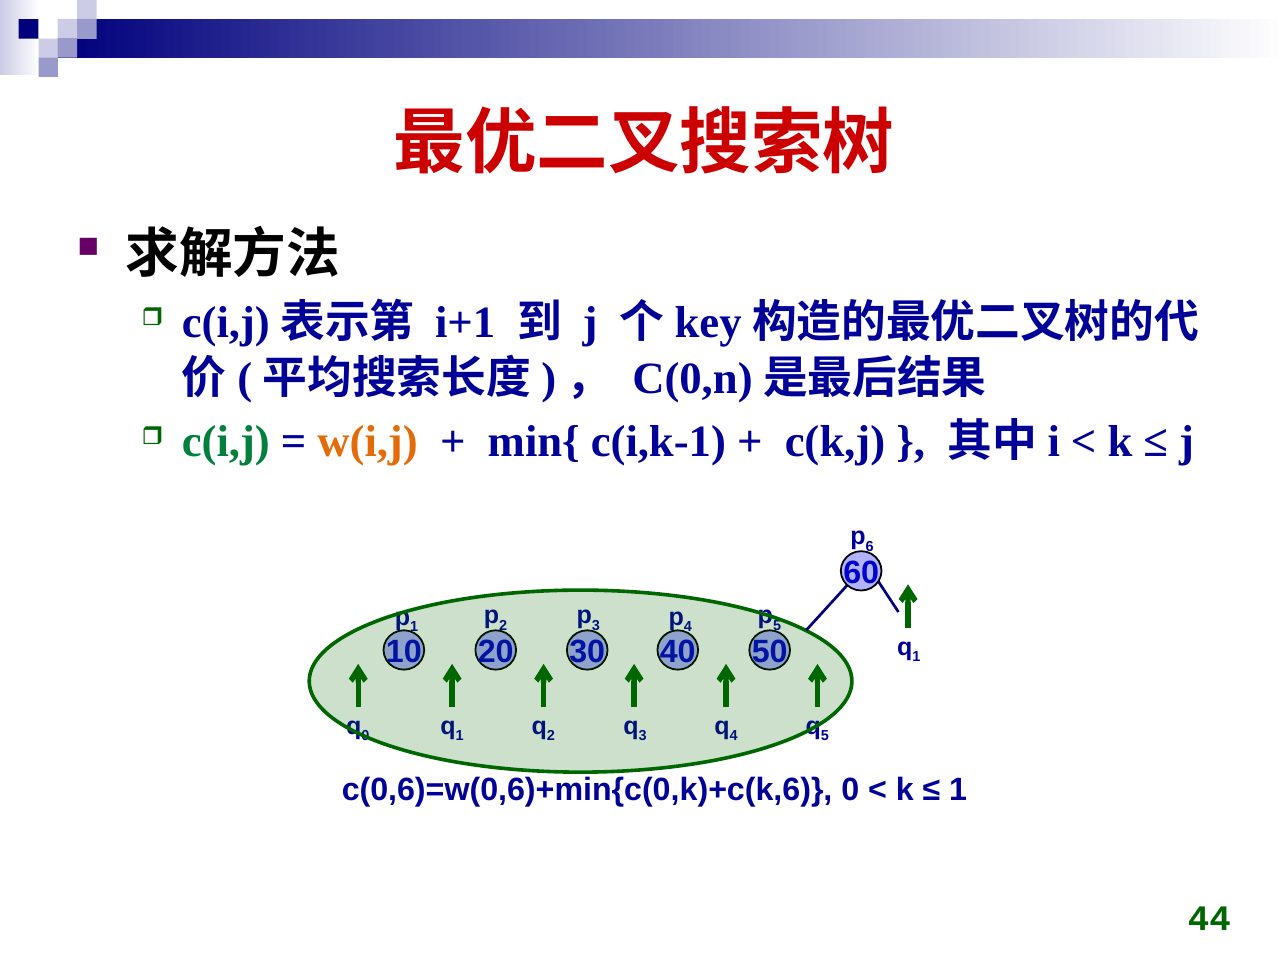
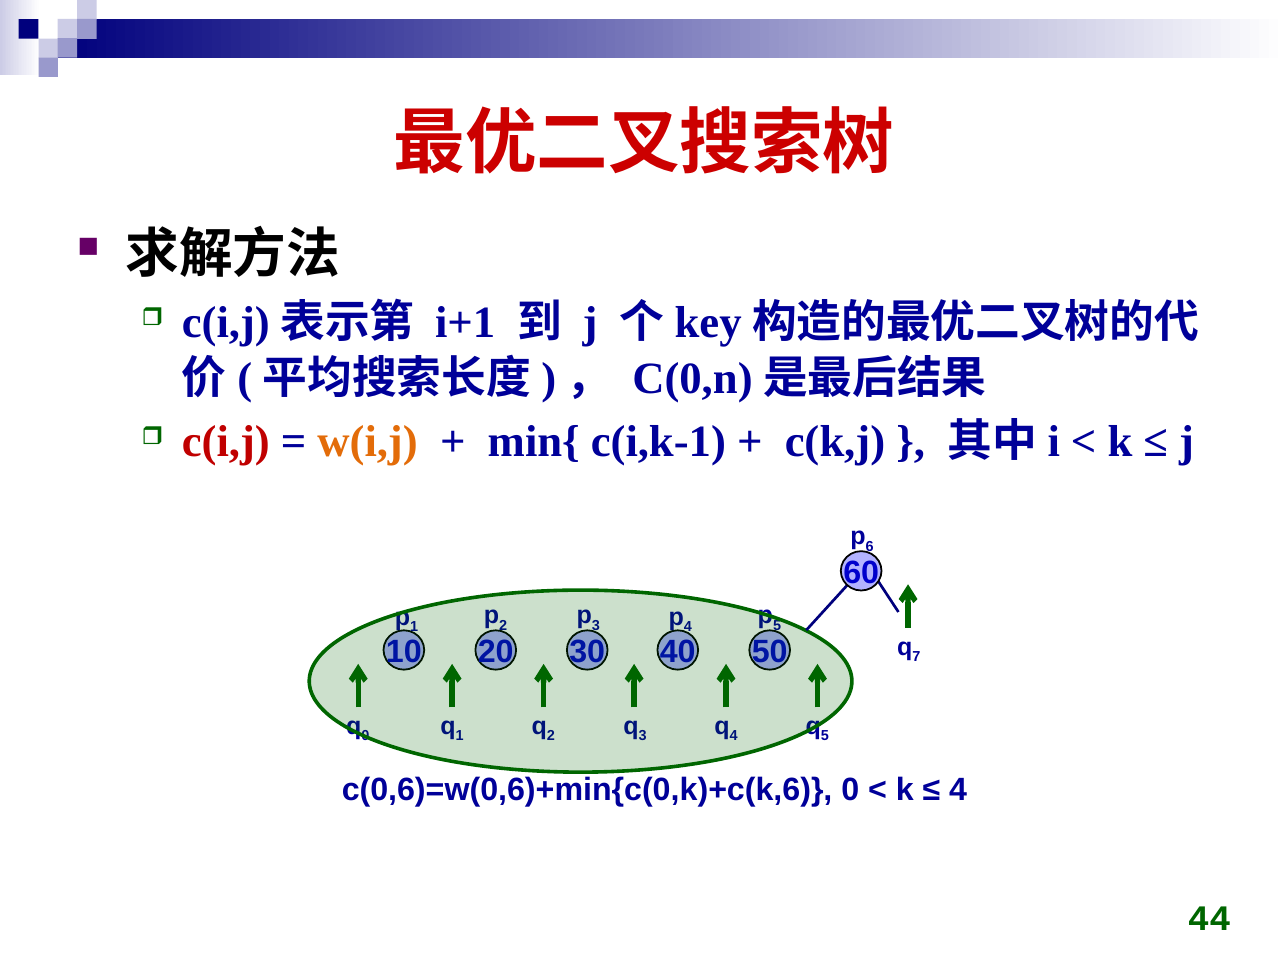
c(i,j colour: green -> red
1 at (916, 657): 1 -> 7
1 at (958, 790): 1 -> 4
